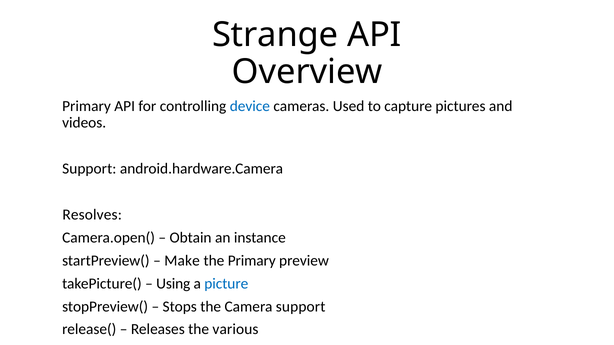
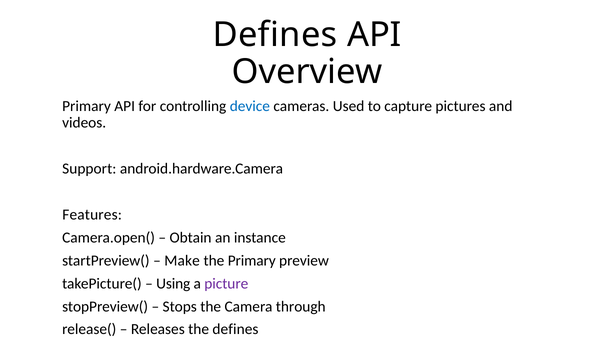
Strange at (275, 35): Strange -> Defines
Resolves: Resolves -> Features
picture colour: blue -> purple
Camera support: support -> through
the various: various -> defines
